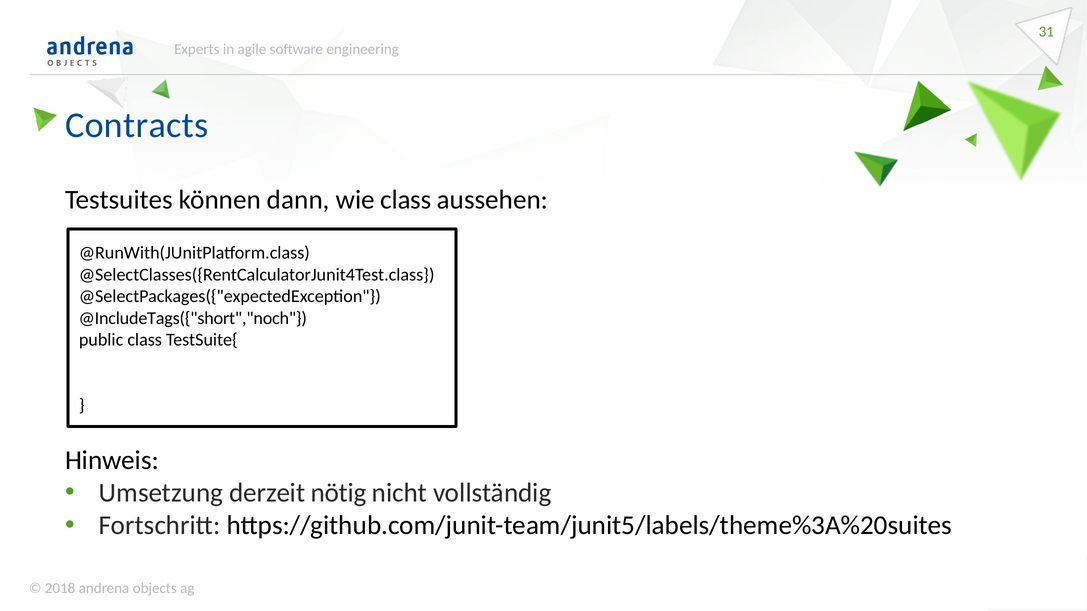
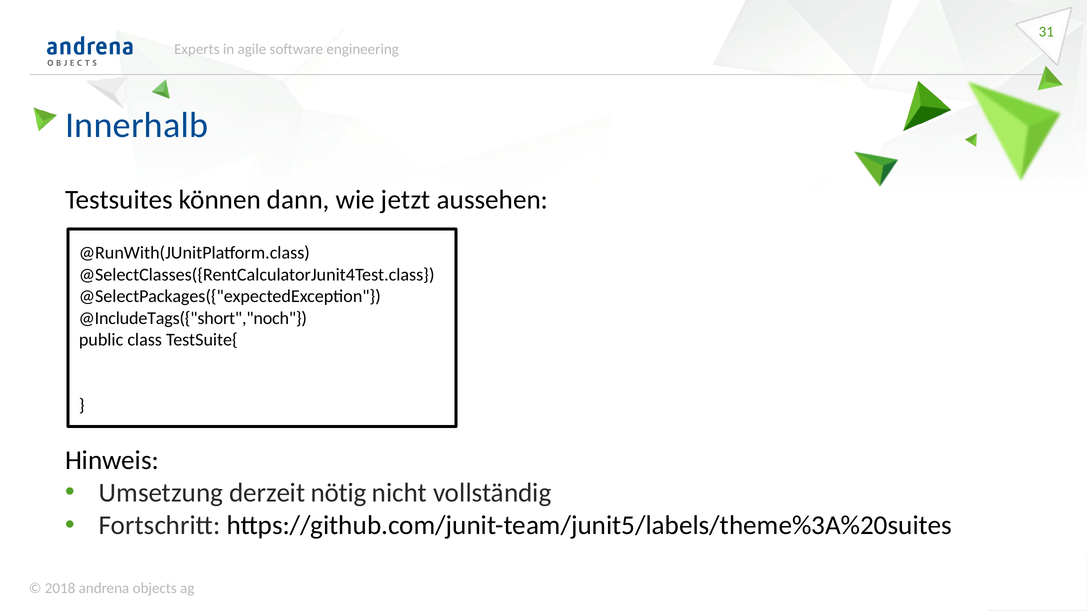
Contracts: Contracts -> Innerhalb
wie class: class -> jetzt
